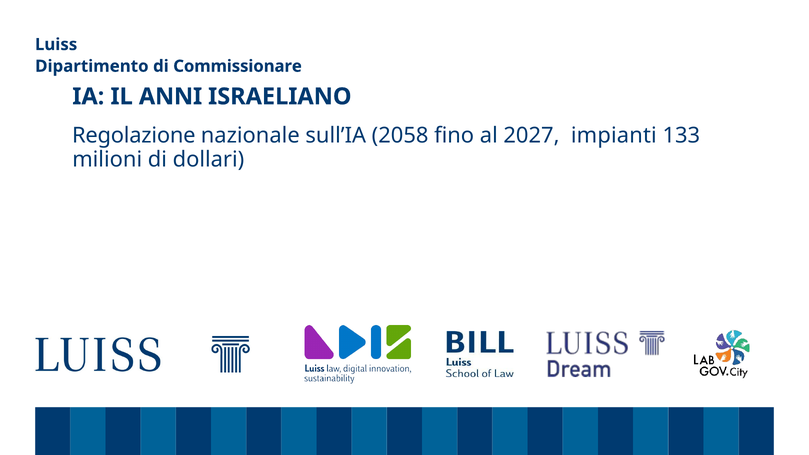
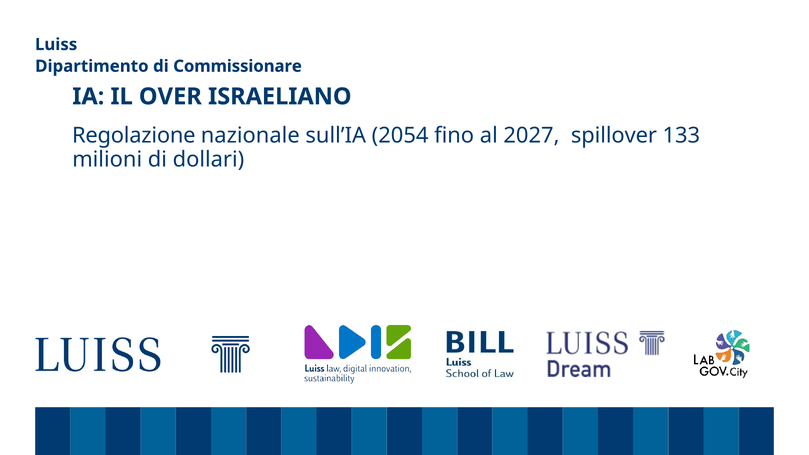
ANNI: ANNI -> OVER
2058: 2058 -> 2054
impianti: impianti -> spillover
